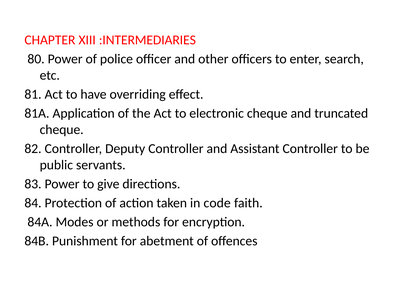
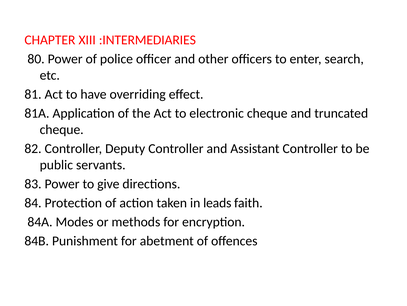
code: code -> leads
